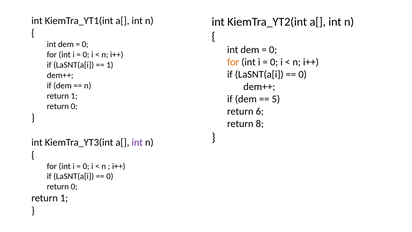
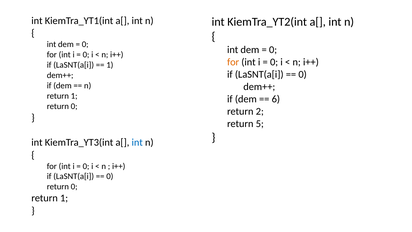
5: 5 -> 6
6: 6 -> 2
8: 8 -> 5
int at (137, 142) colour: purple -> blue
